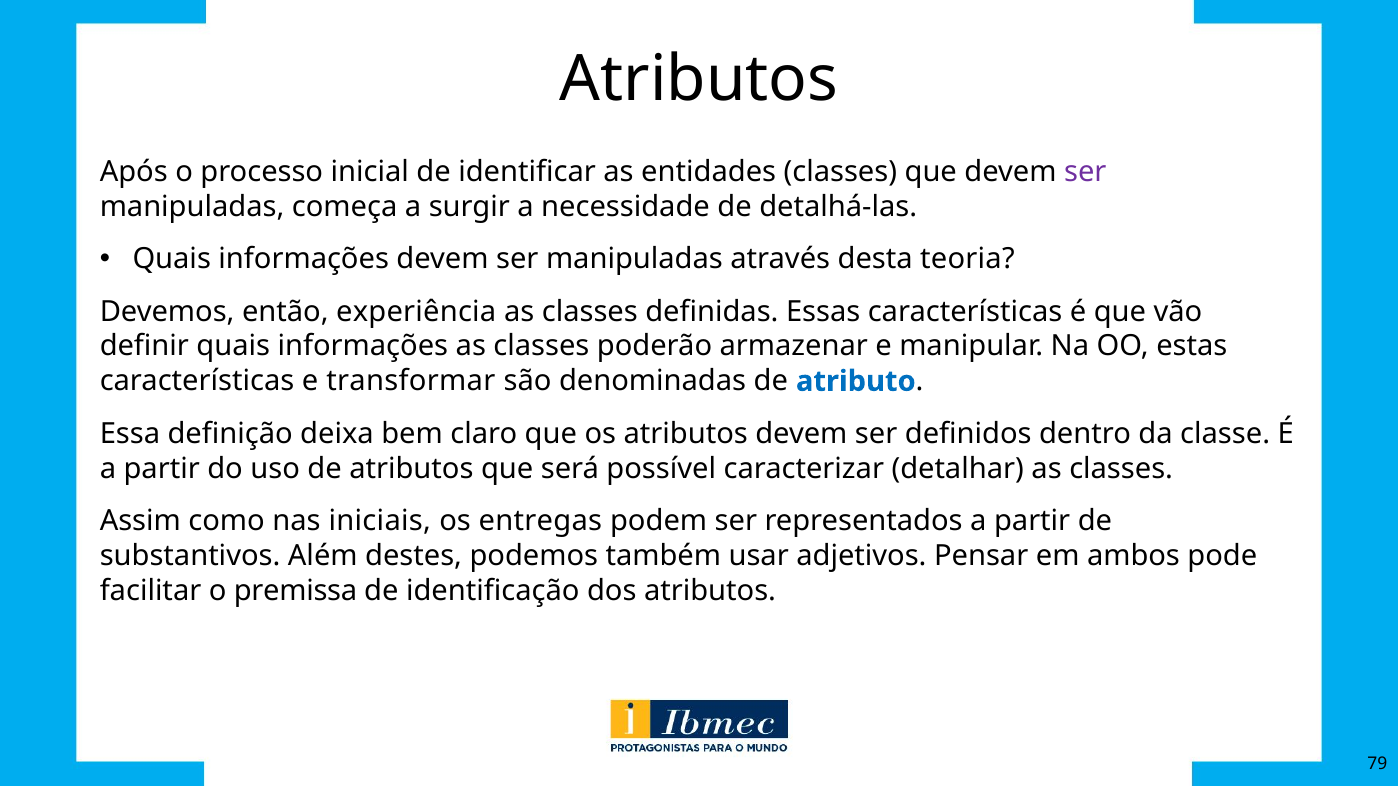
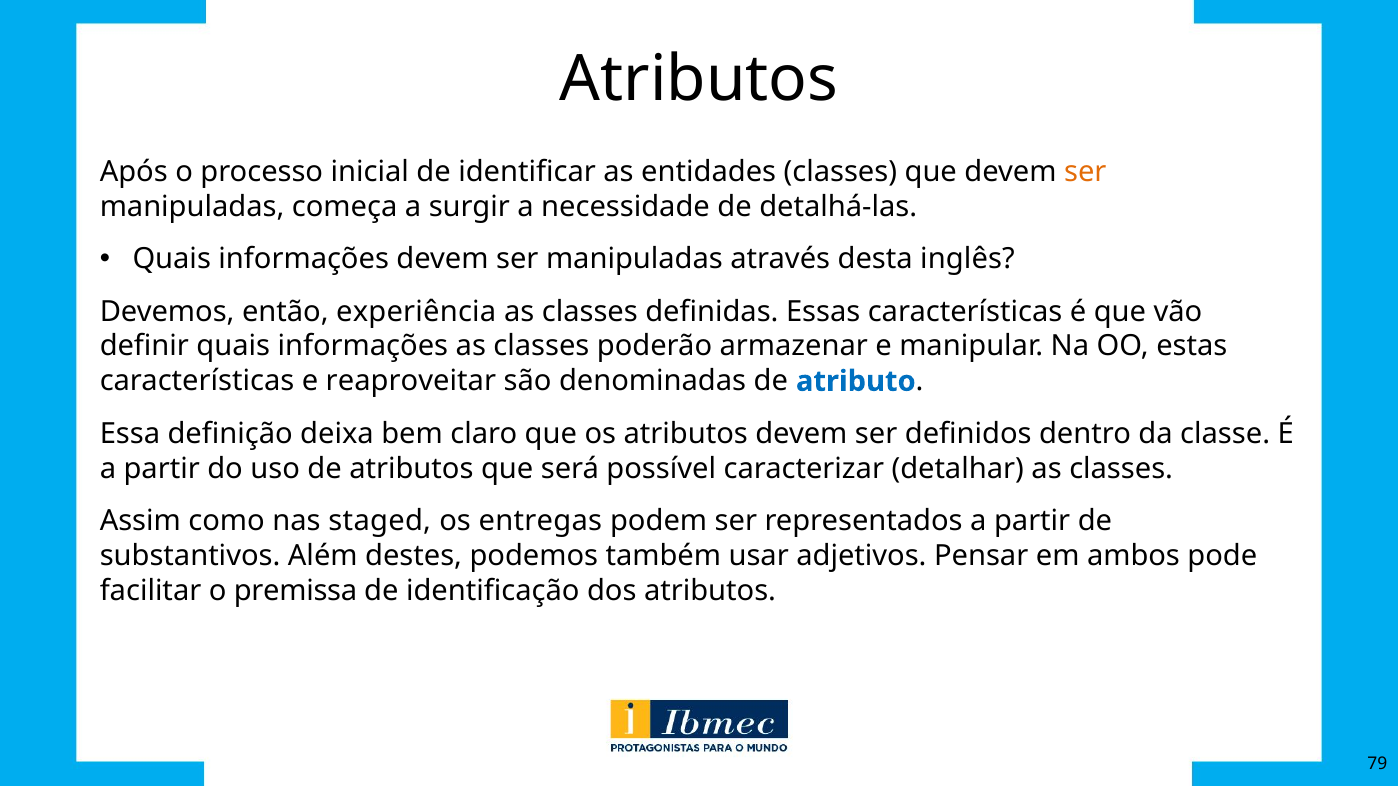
ser at (1085, 172) colour: purple -> orange
teoria: teoria -> inglês
transformar: transformar -> reaproveitar
iniciais: iniciais -> staged
